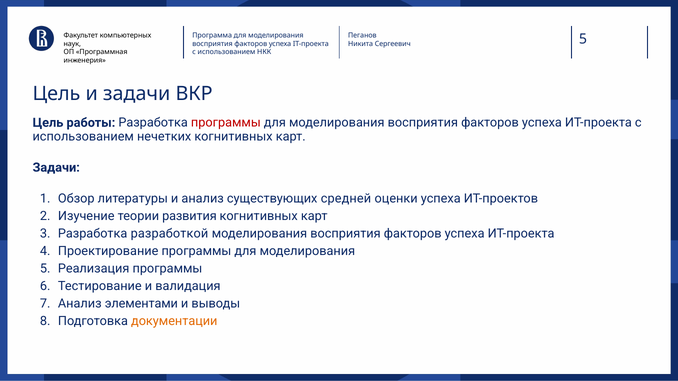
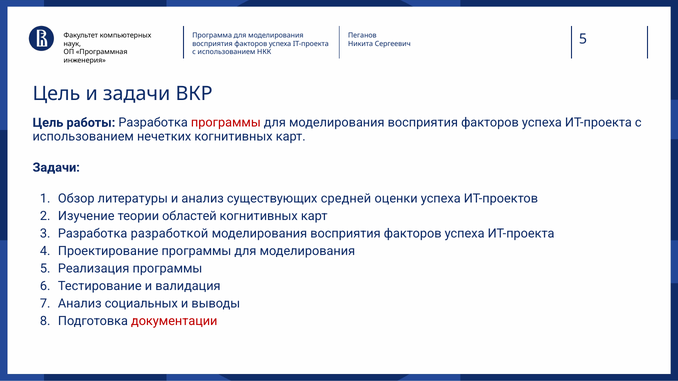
развития: развития -> областей
элементами: элементами -> социальных
документации colour: orange -> red
